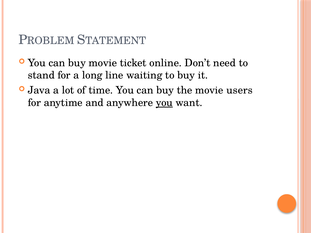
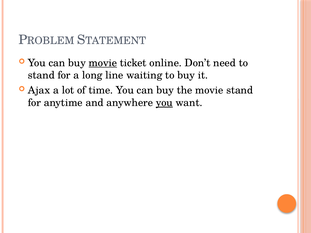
movie at (103, 63) underline: none -> present
Java: Java -> Ajax
movie users: users -> stand
